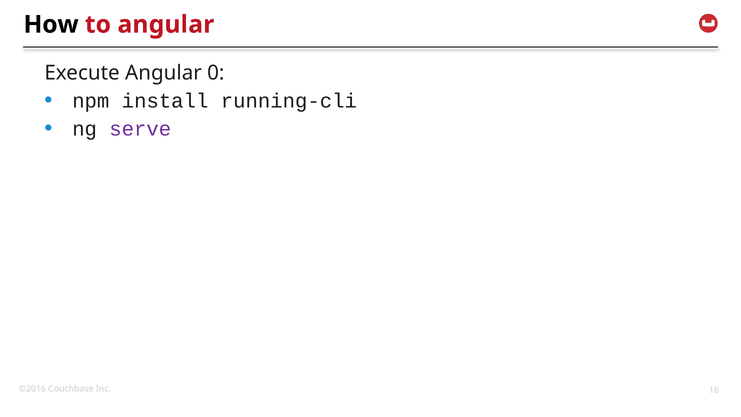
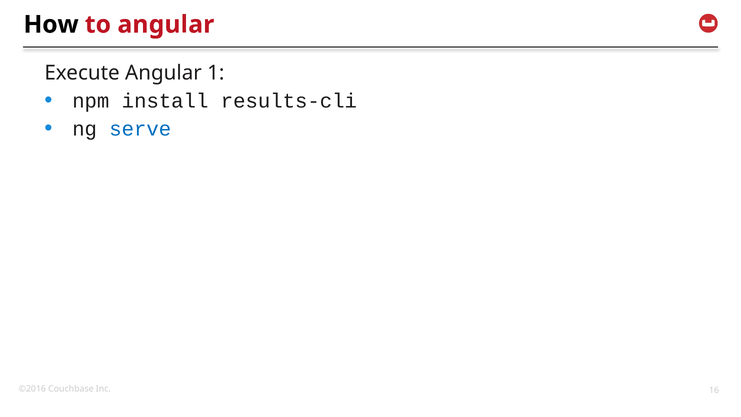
0: 0 -> 1
running-cli: running-cli -> results-cli
serve colour: purple -> blue
